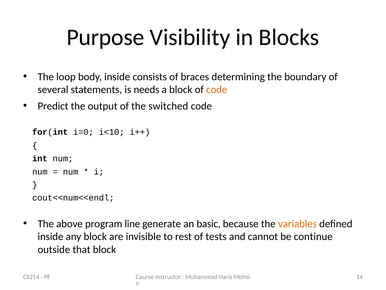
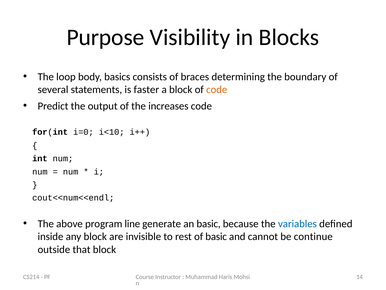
body inside: inside -> basics
needs: needs -> faster
switched: switched -> increases
variables colour: orange -> blue
of tests: tests -> basic
